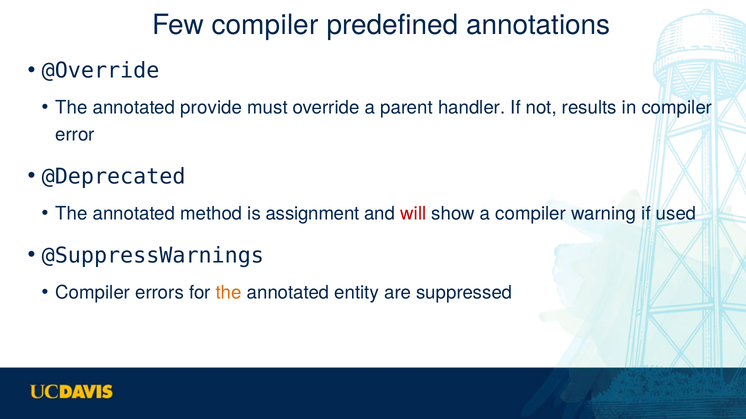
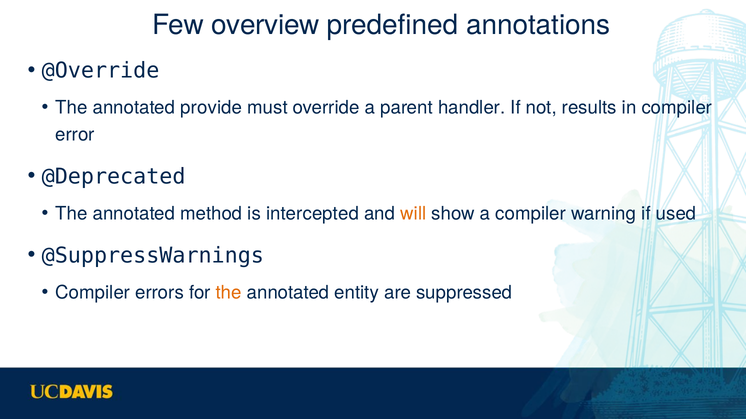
Few compiler: compiler -> overview
assignment: assignment -> intercepted
will colour: red -> orange
